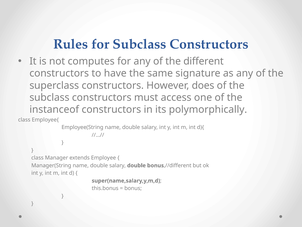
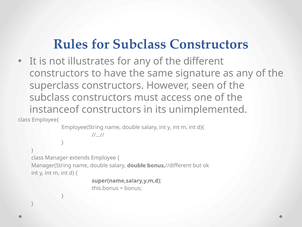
computes: computes -> illustrates
does: does -> seen
polymorphically: polymorphically -> unimplemented
